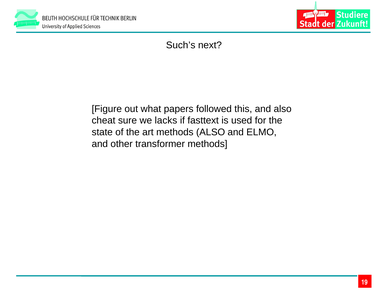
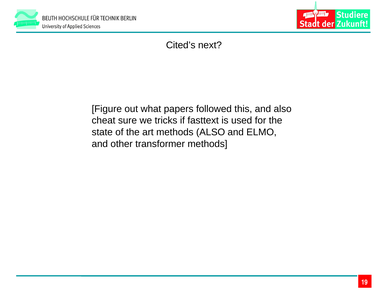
Such’s: Such’s -> Cited’s
lacks: lacks -> tricks
